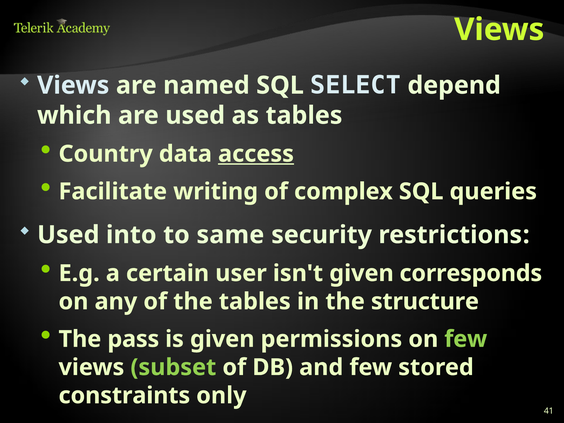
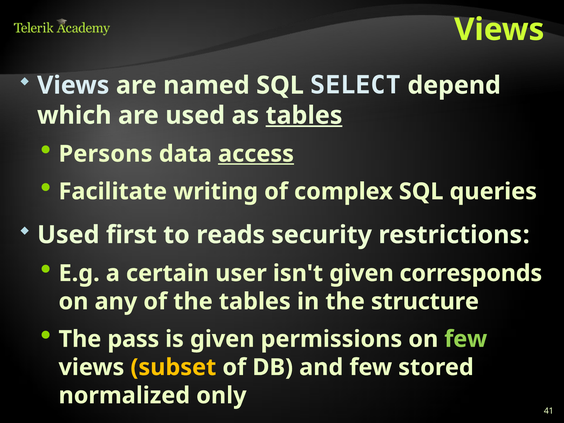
tables at (304, 115) underline: none -> present
Country: Country -> Persons
into: into -> first
same: same -> reads
subset colour: light green -> yellow
constraints: constraints -> normalized
